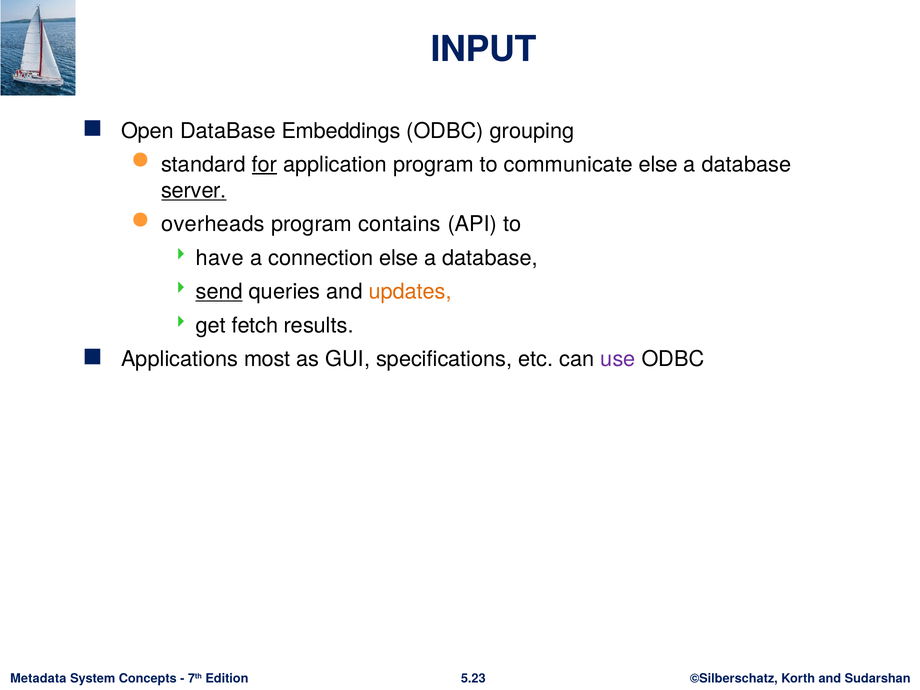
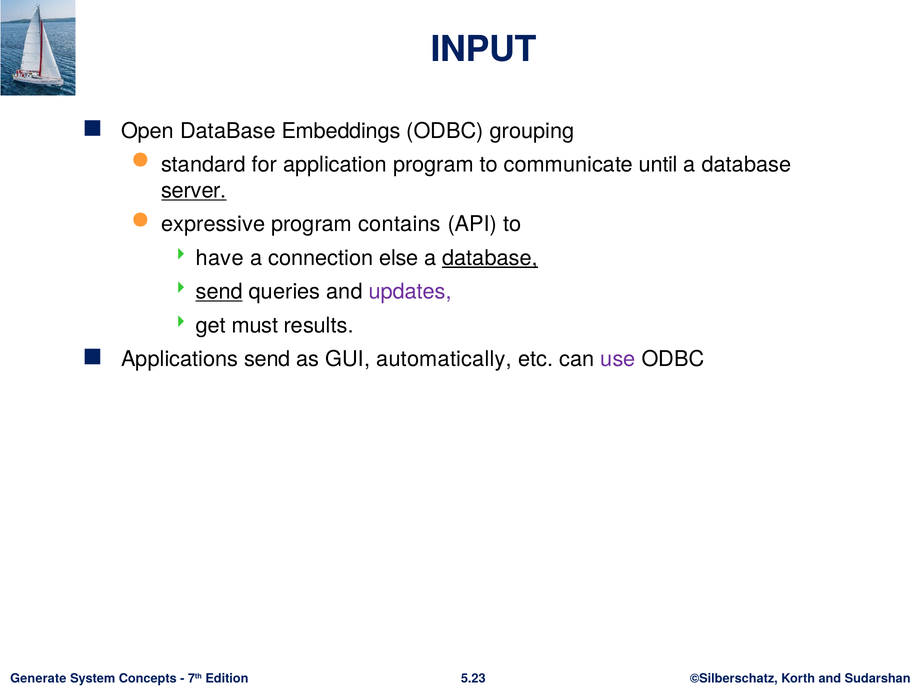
for underline: present -> none
communicate else: else -> until
overheads: overheads -> expressive
database at (490, 258) underline: none -> present
updates colour: orange -> purple
fetch: fetch -> must
Applications most: most -> send
specifications: specifications -> automatically
Metadata: Metadata -> Generate
